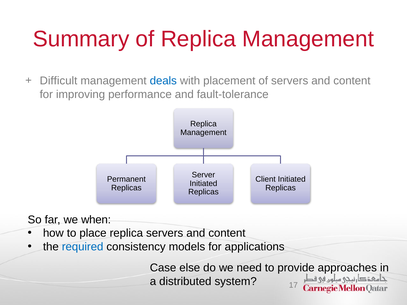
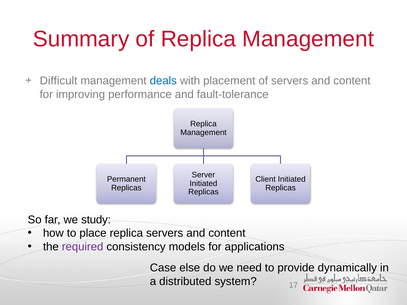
when: when -> study
required colour: blue -> purple
approaches: approaches -> dynamically
